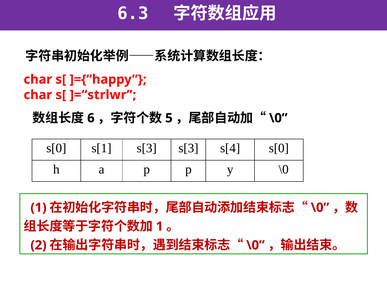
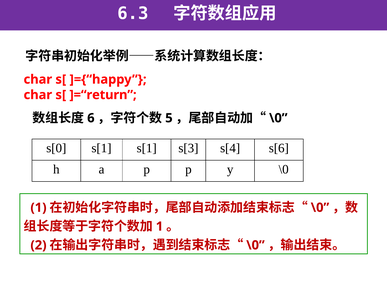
]=“strlwr: ]=“strlwr -> ]=“return
s[1 s[3: s[3 -> s[1
s[4 s[0: s[0 -> s[6
